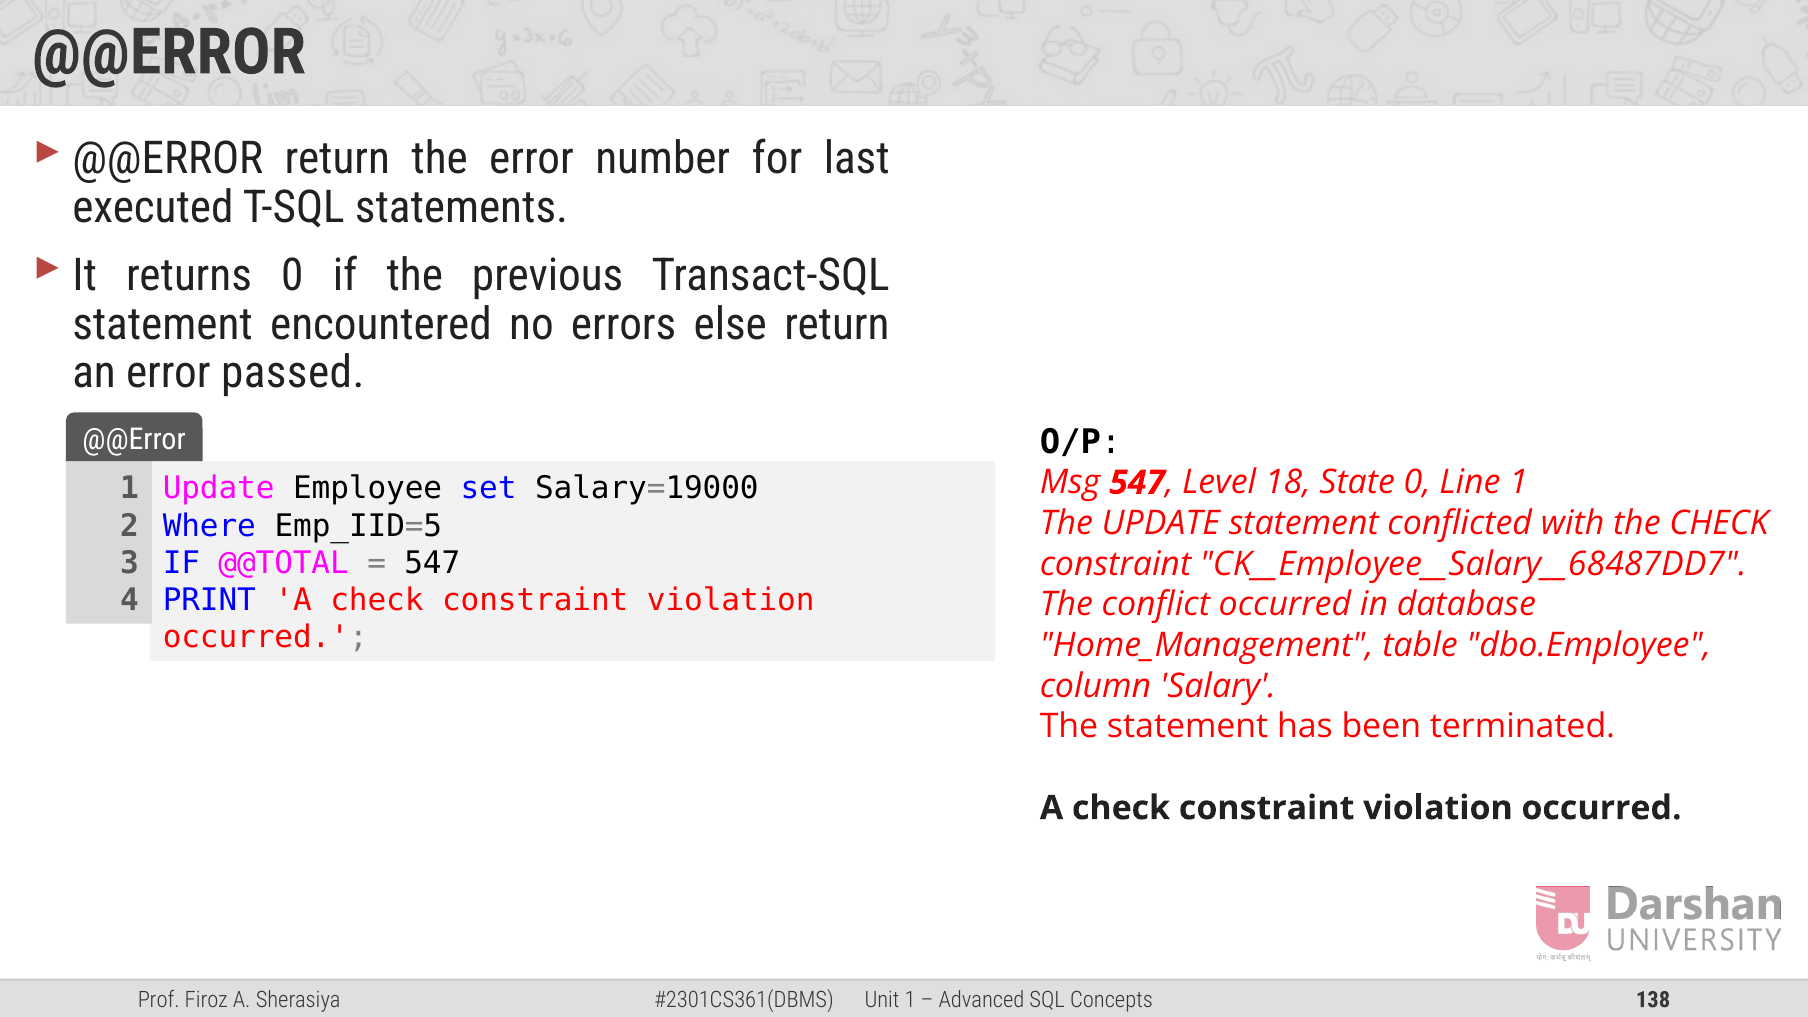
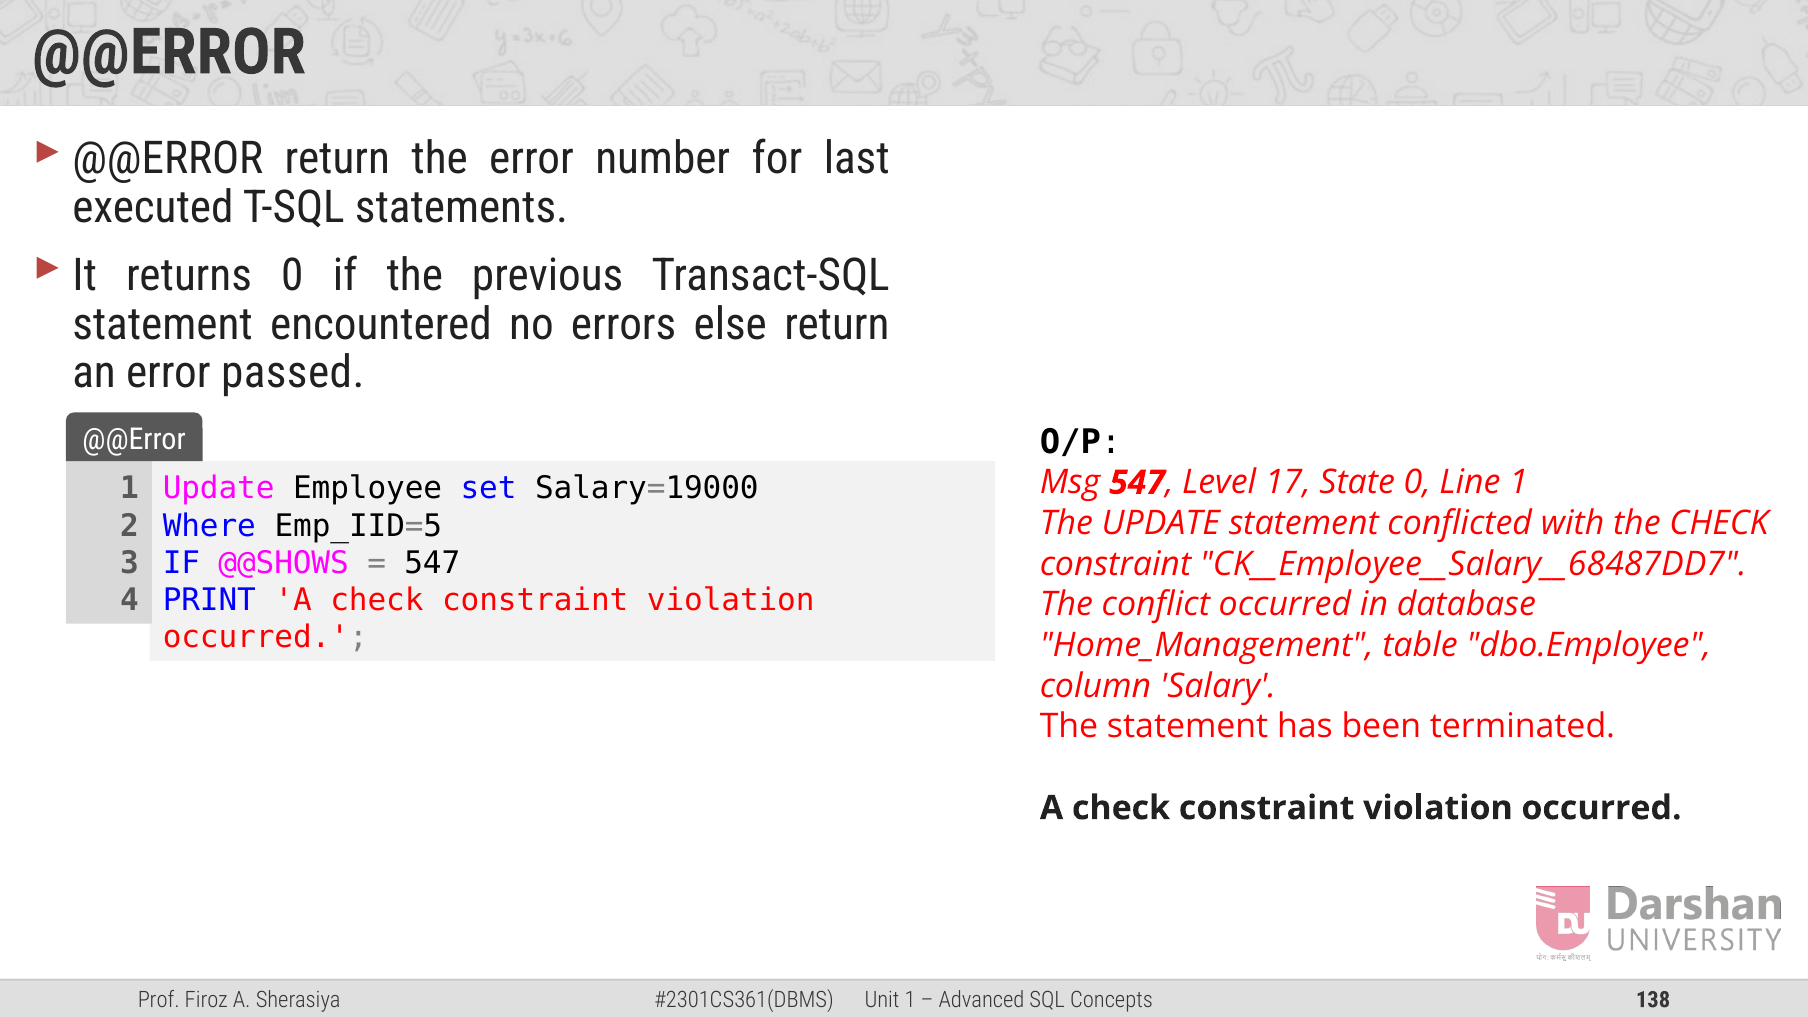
18: 18 -> 17
@@TOTAL: @@TOTAL -> @@SHOWS
